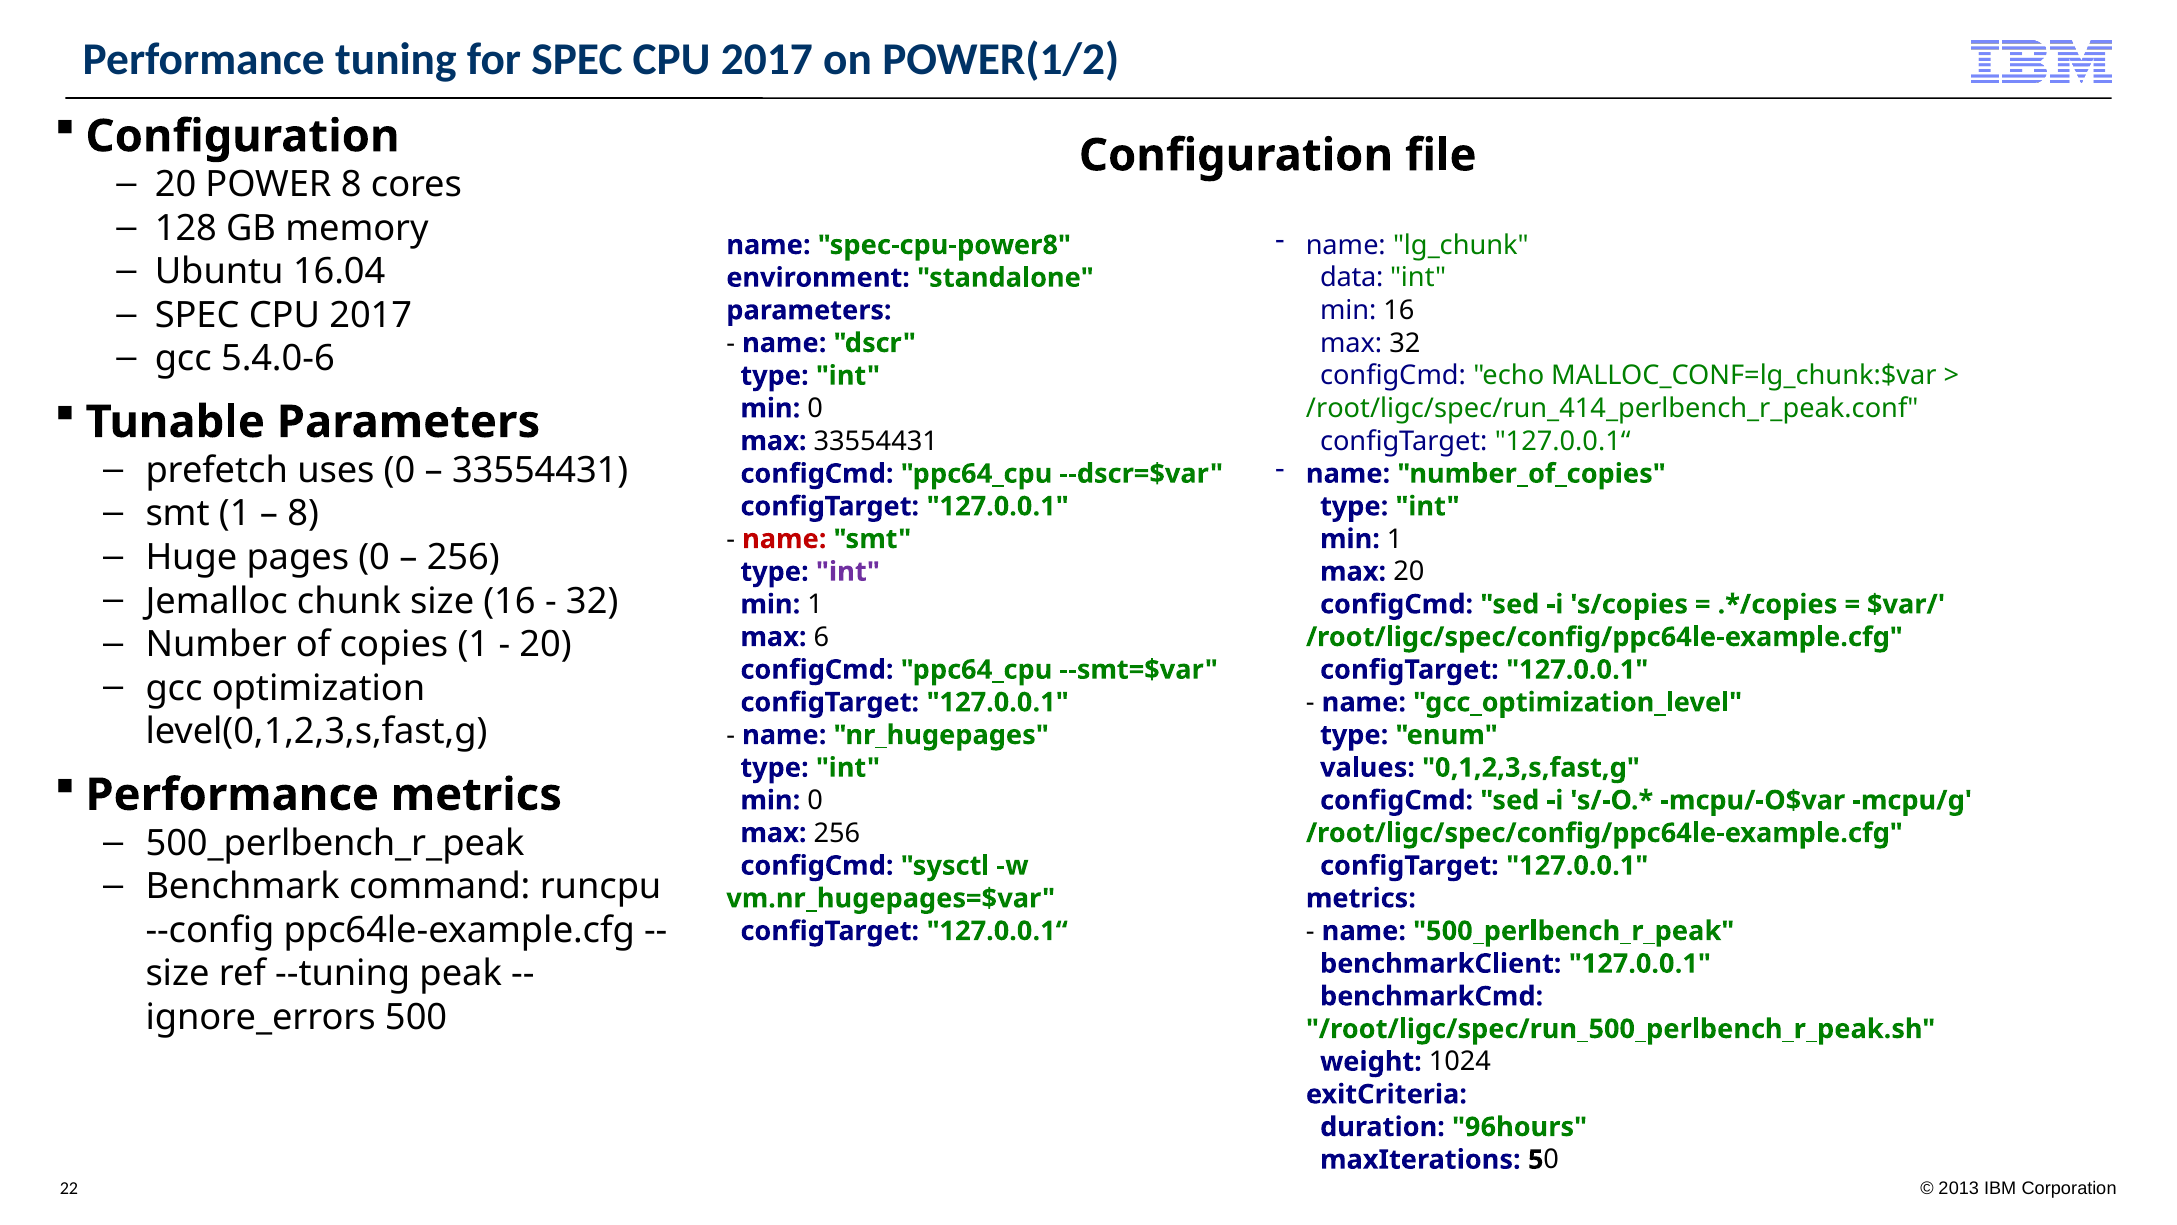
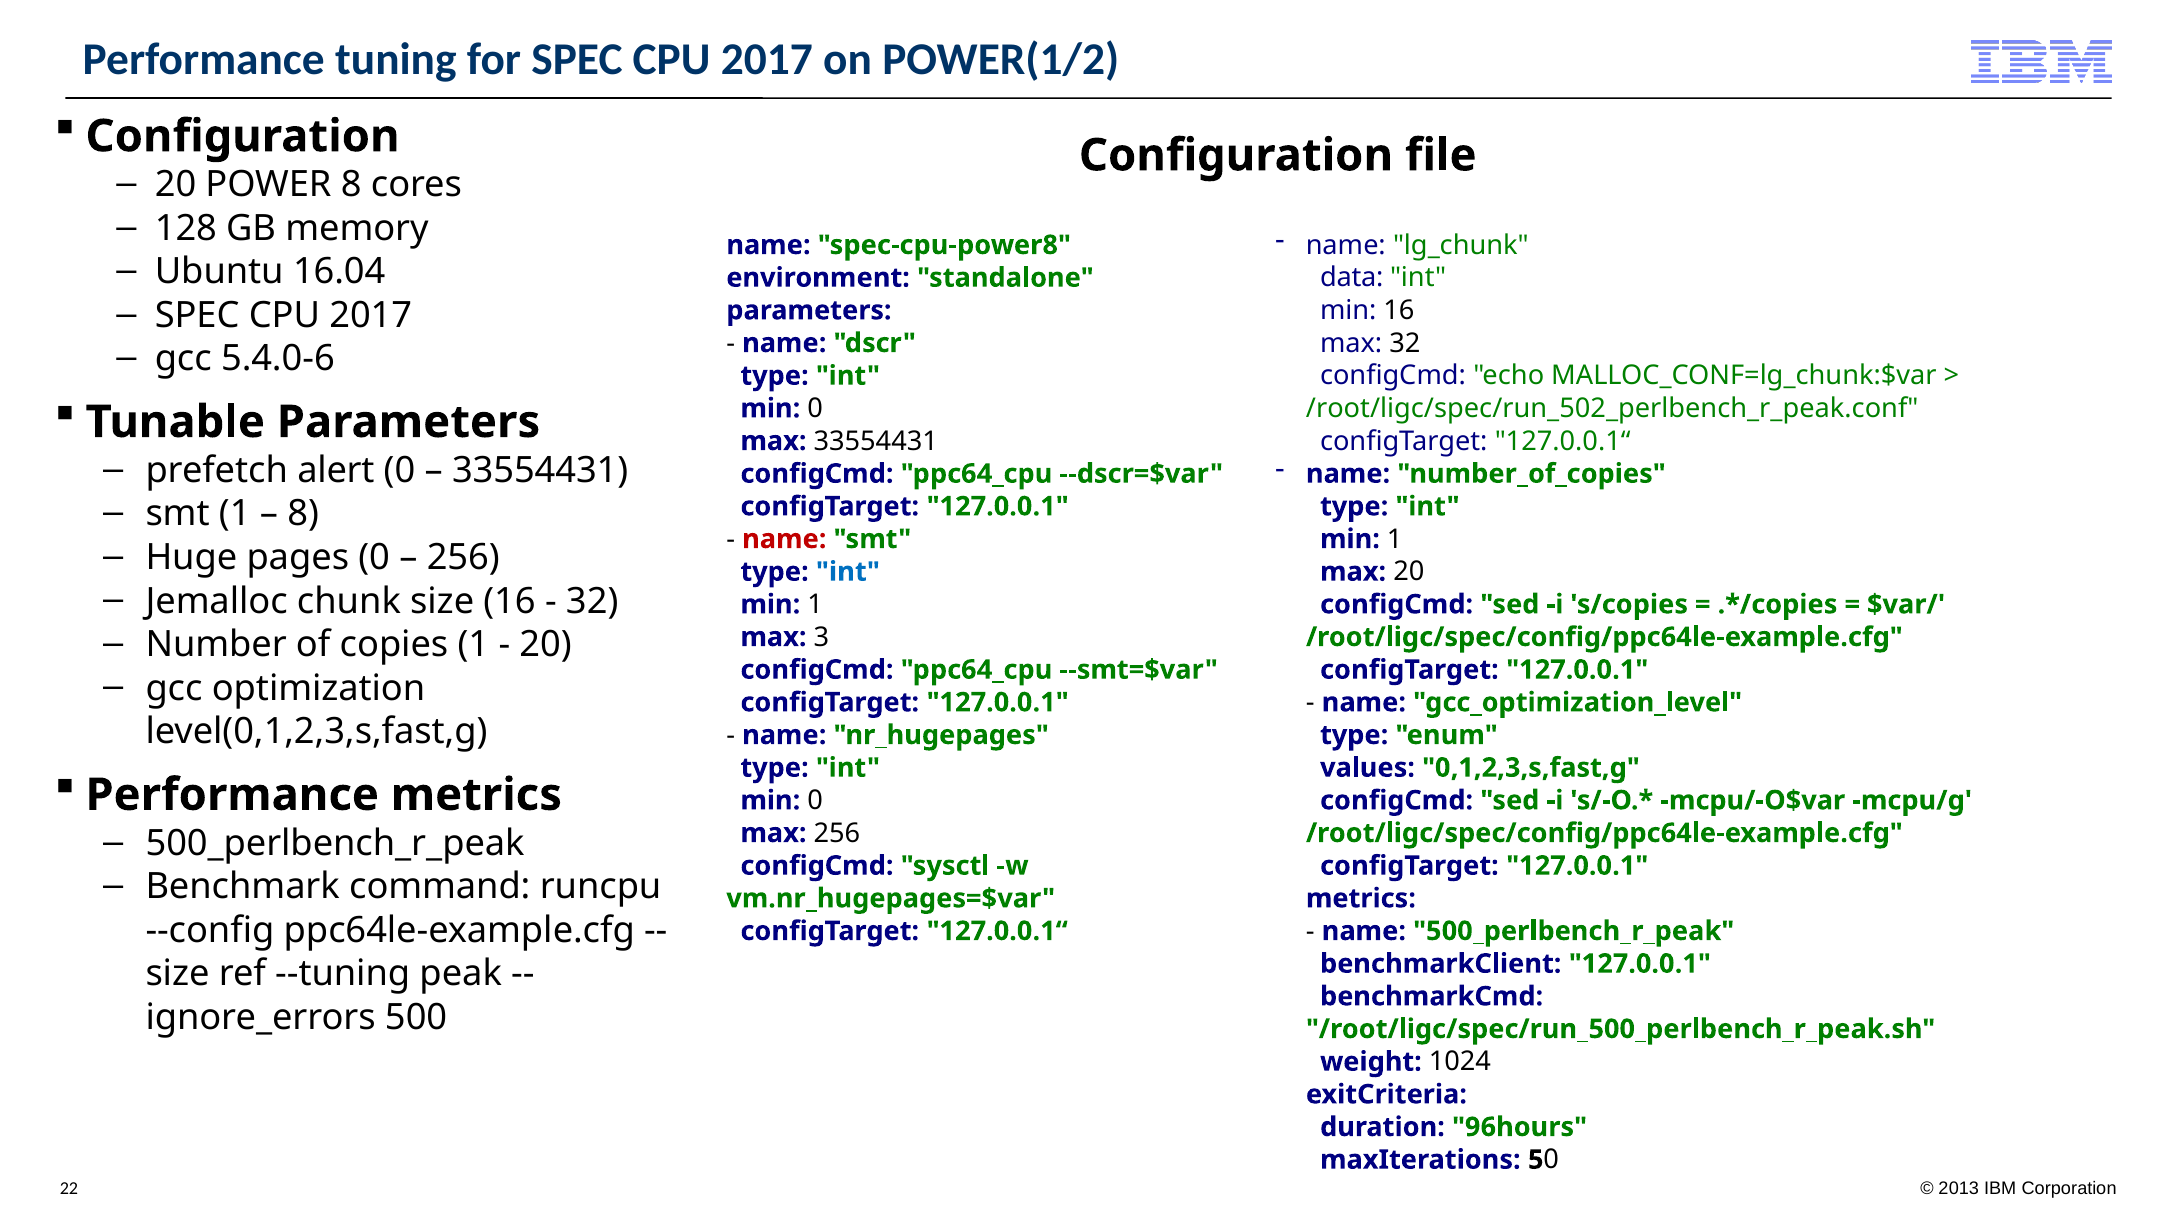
/root/ligc/spec/run_414_perlbench_r_peak.conf: /root/ligc/spec/run_414_perlbench_r_peak.conf -> /root/ligc/spec/run_502_perlbench_r_peak.conf
uses: uses -> alert
int at (848, 572) colour: purple -> blue
6: 6 -> 3
